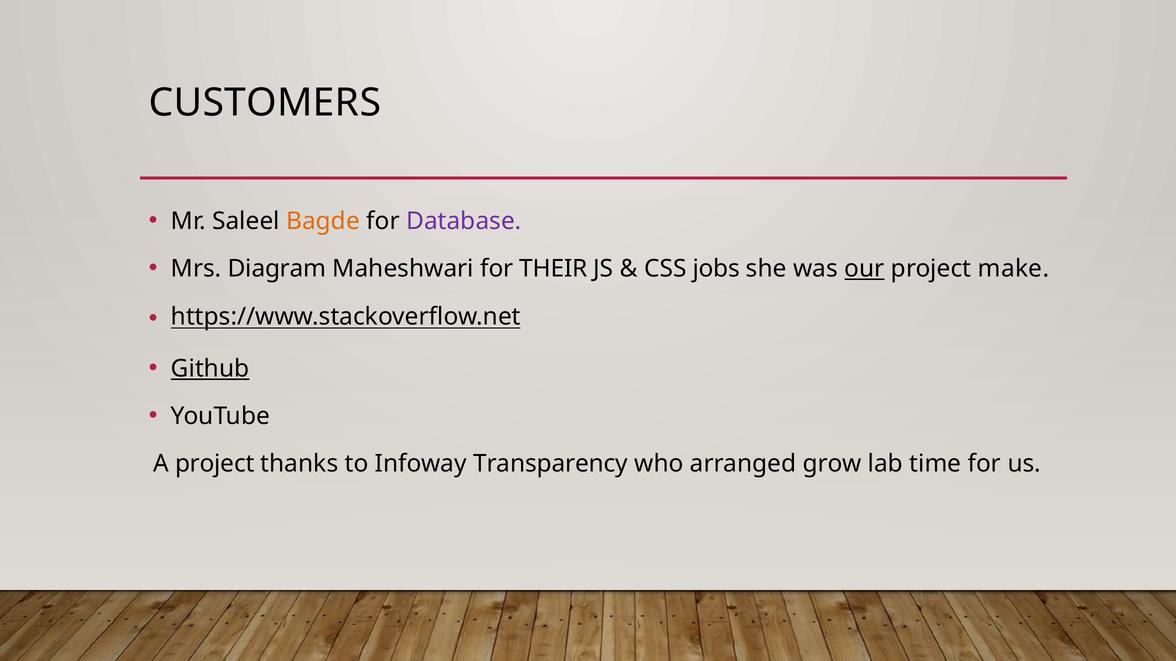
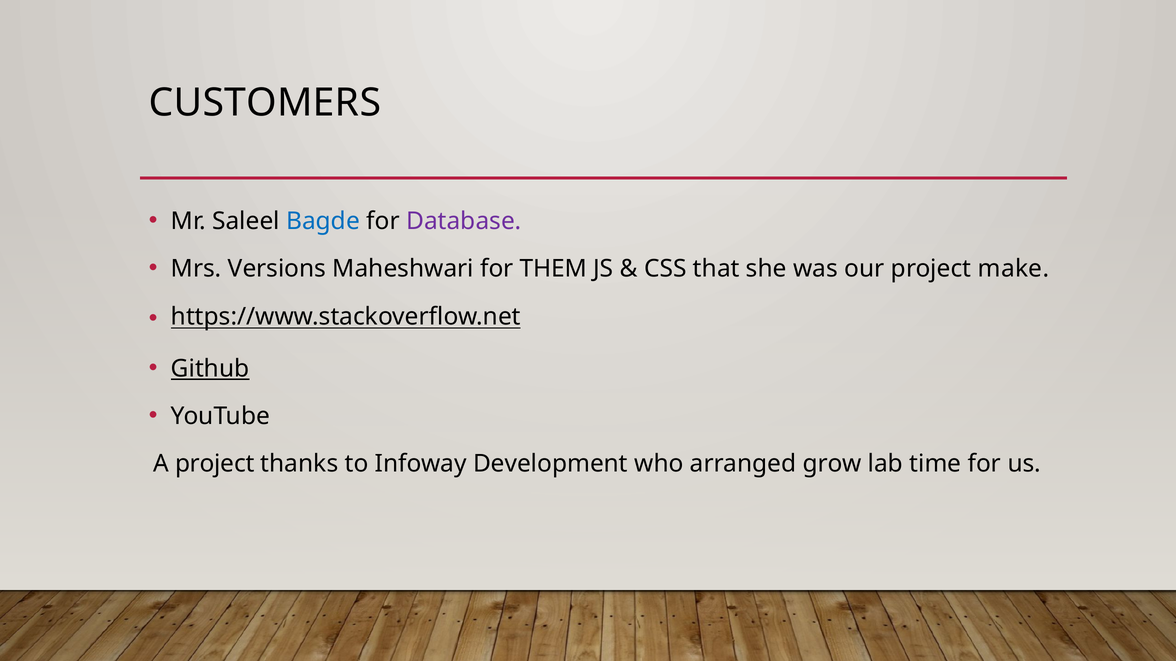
Bagde colour: orange -> blue
Diagram: Diagram -> Versions
THEIR: THEIR -> THEM
jobs: jobs -> that
our underline: present -> none
Transparency: Transparency -> Development
